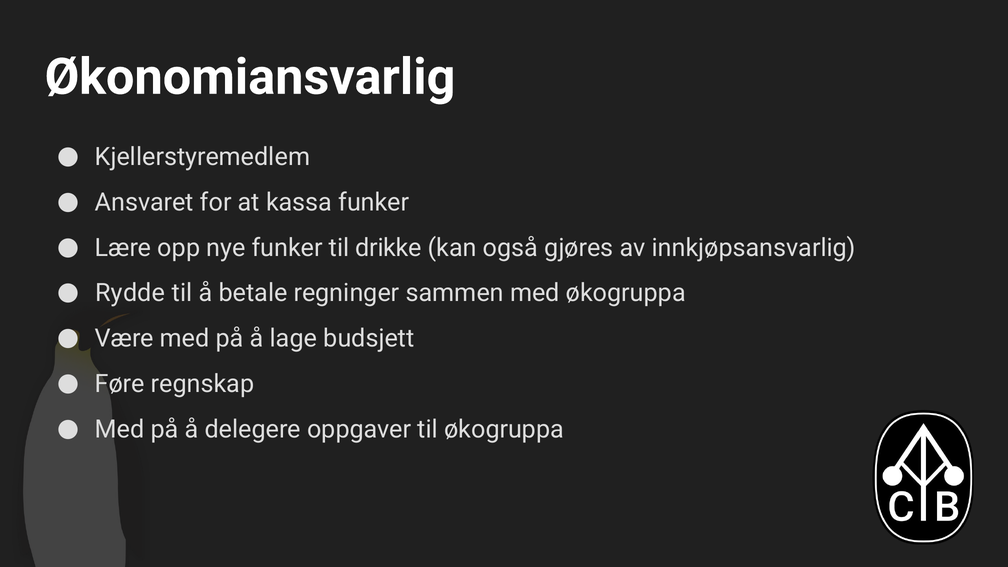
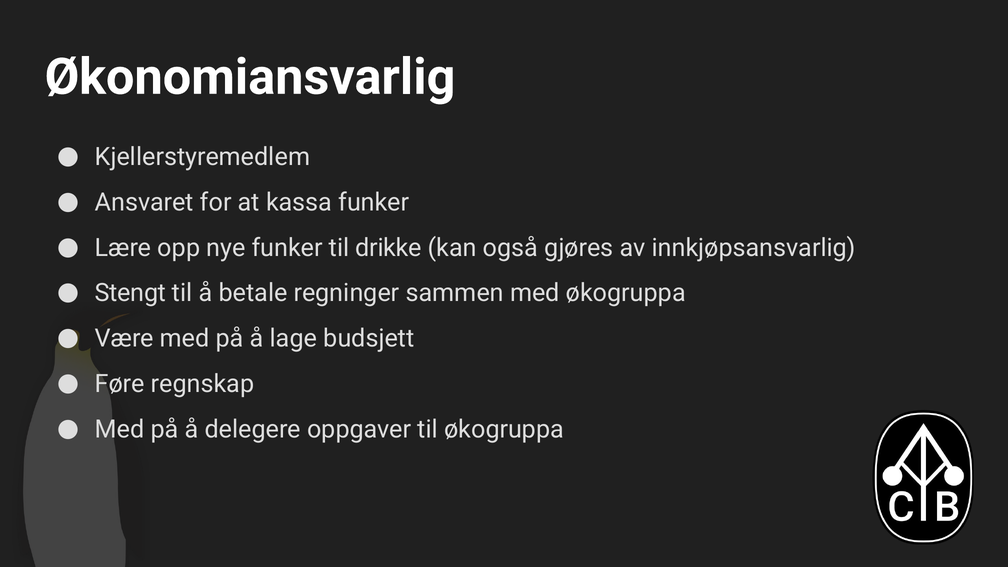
Rydde: Rydde -> Stengt
